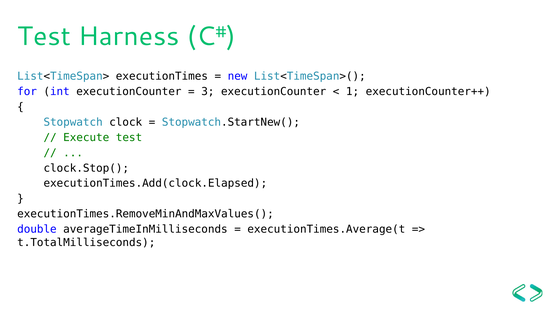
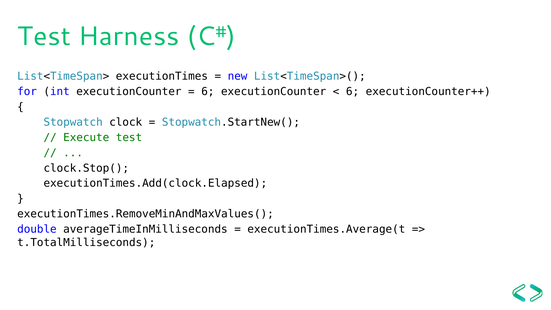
3 at (208, 91): 3 -> 6
1 at (353, 91): 1 -> 6
